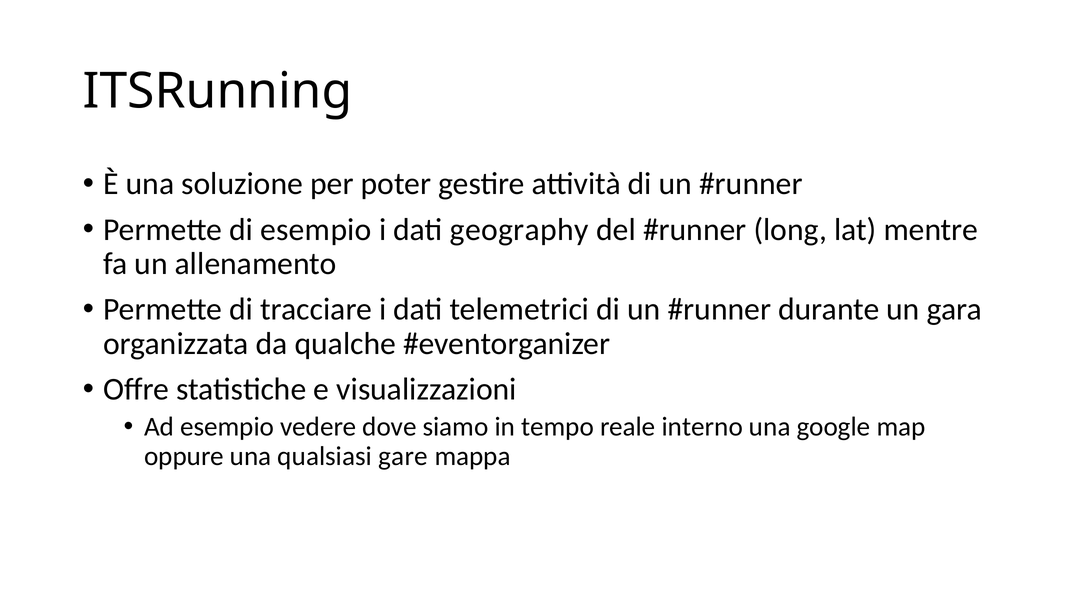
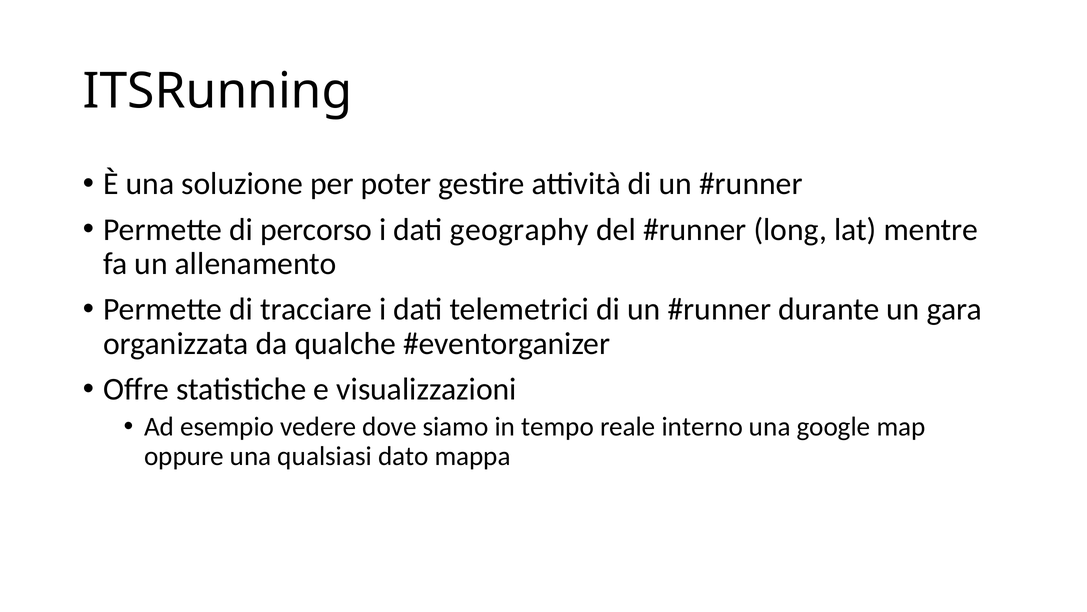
di esempio: esempio -> percorso
gare: gare -> dato
